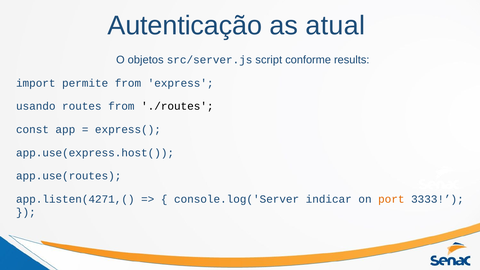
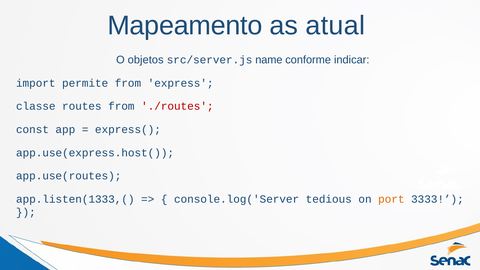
Autenticação: Autenticação -> Mapeamento
script: script -> name
results: results -> indicar
usando: usando -> classe
./routes colour: black -> red
app.listen(4271,(: app.listen(4271,( -> app.listen(1333,(
indicar: indicar -> tedious
